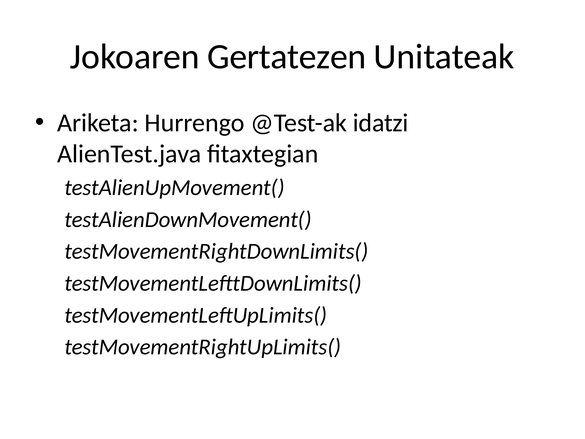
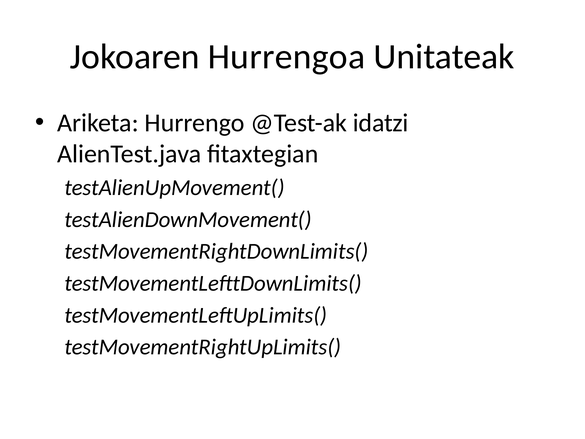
Gertatezen: Gertatezen -> Hurrengoa
